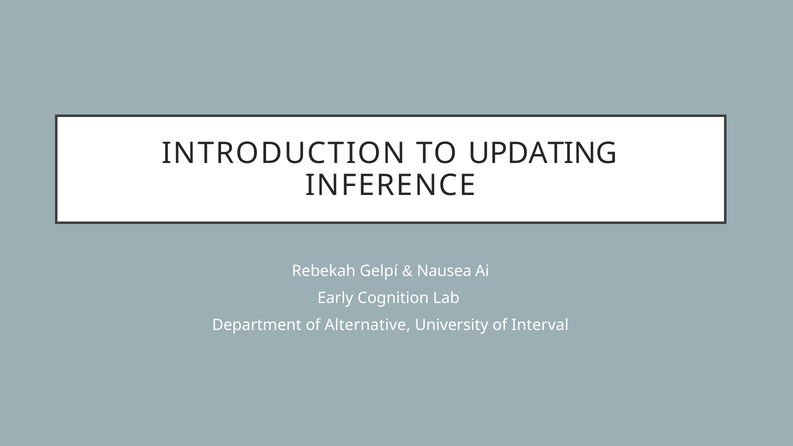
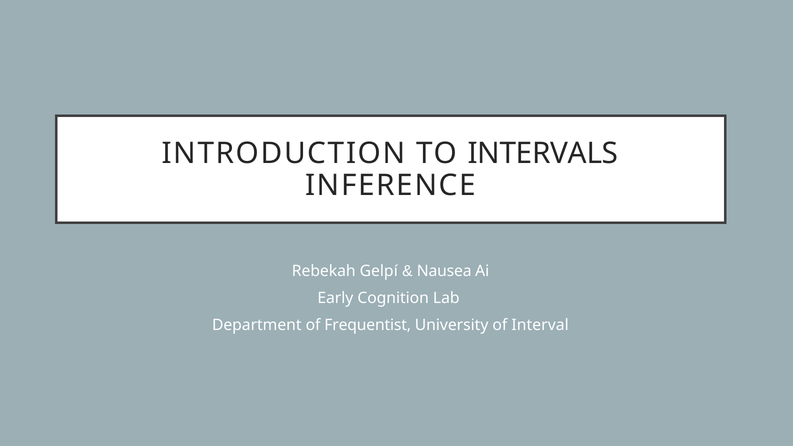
UPDATING: UPDATING -> INTERVALS
Alternative: Alternative -> Frequentist
